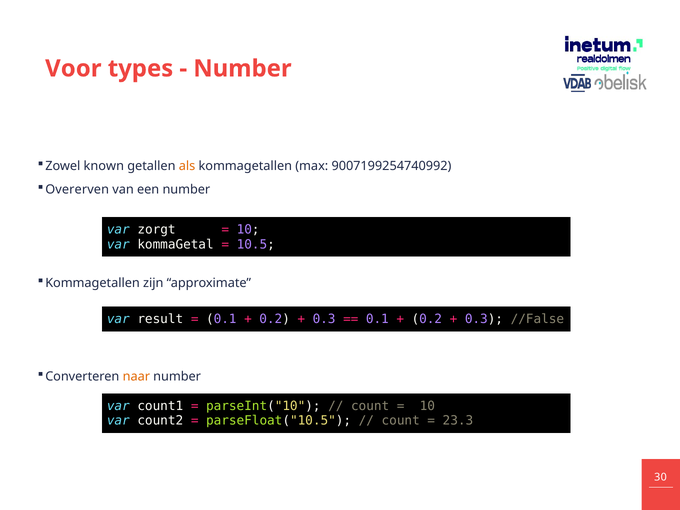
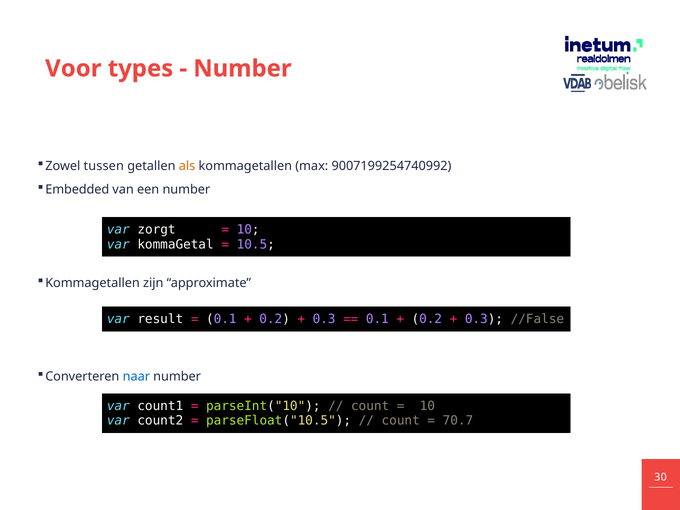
known: known -> tussen
Overerven: Overerven -> Embedded
naar colour: orange -> blue
23.3: 23.3 -> 70.7
